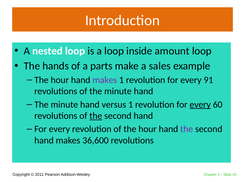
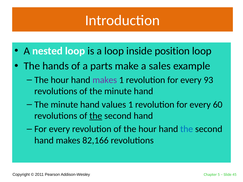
amount: amount -> position
91: 91 -> 93
versus: versus -> values
every at (200, 105) underline: present -> none
the at (187, 129) colour: purple -> blue
36,600: 36,600 -> 82,166
